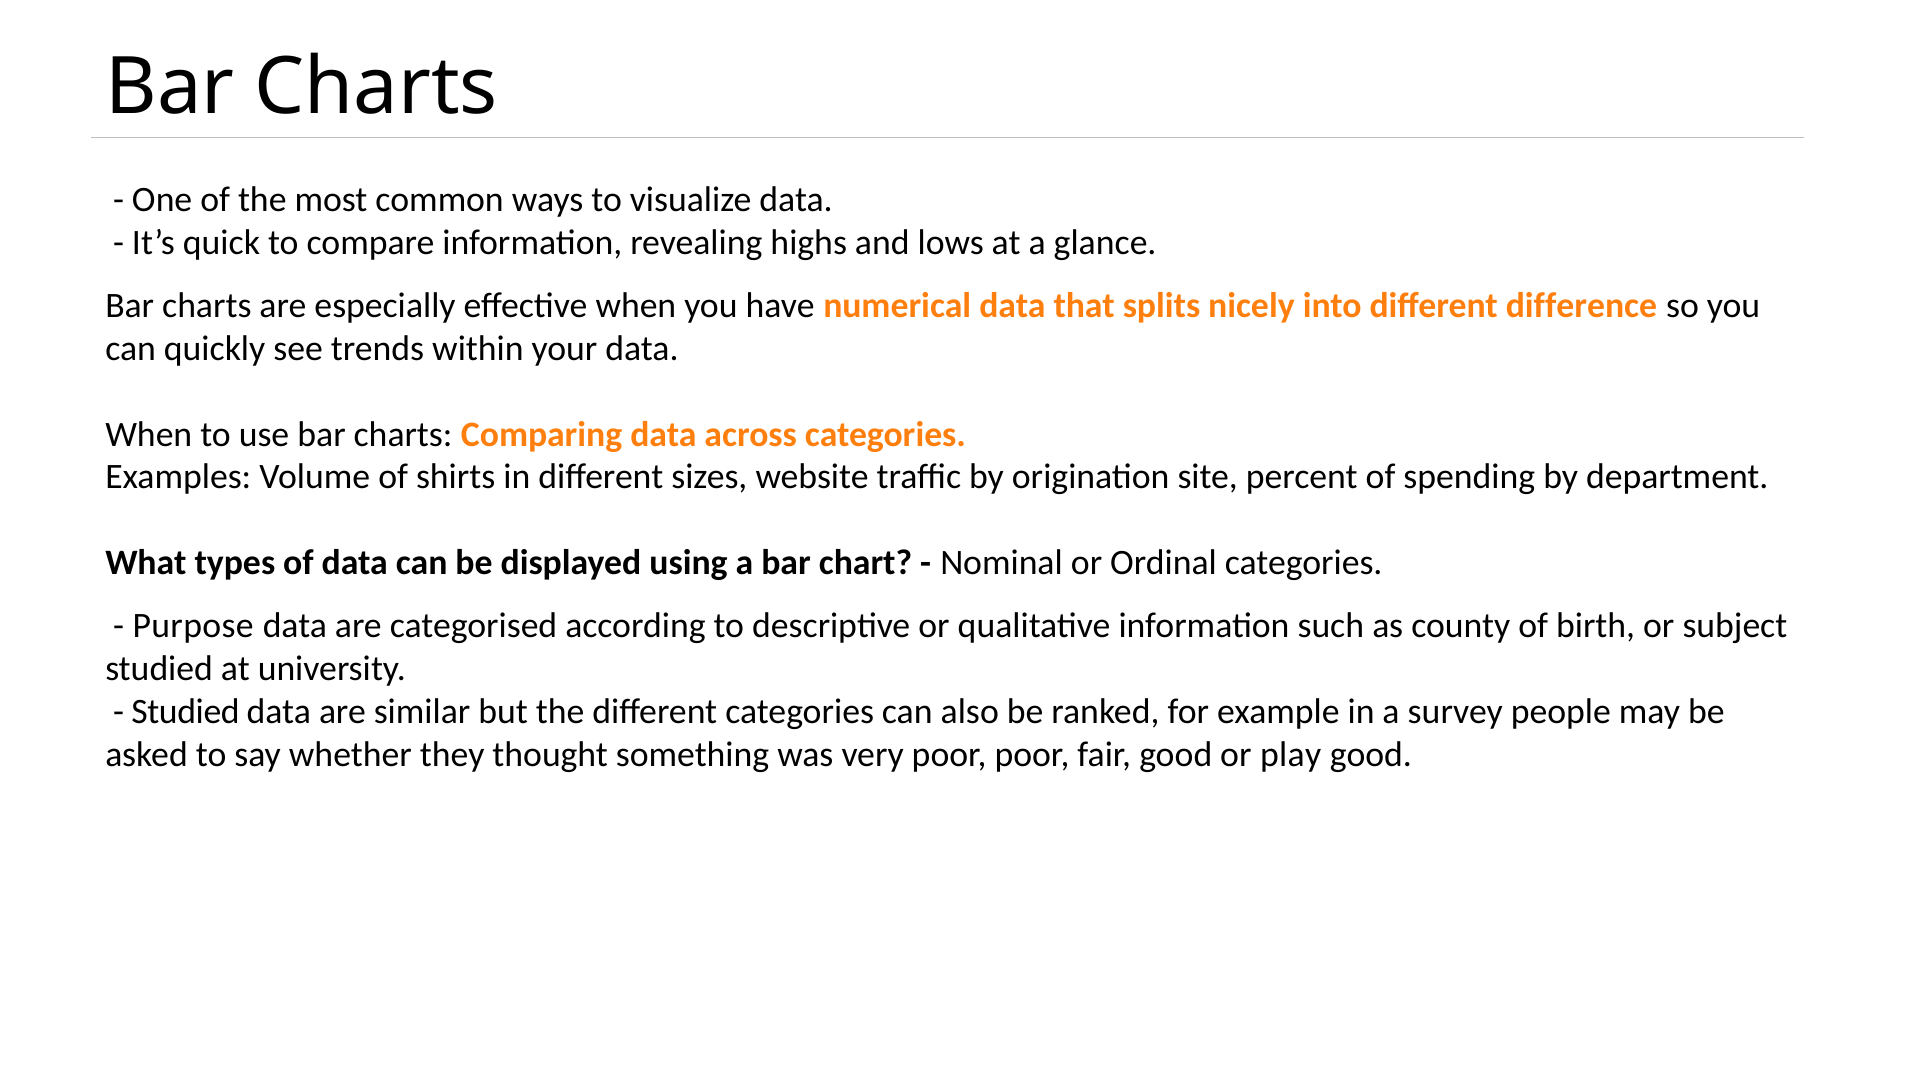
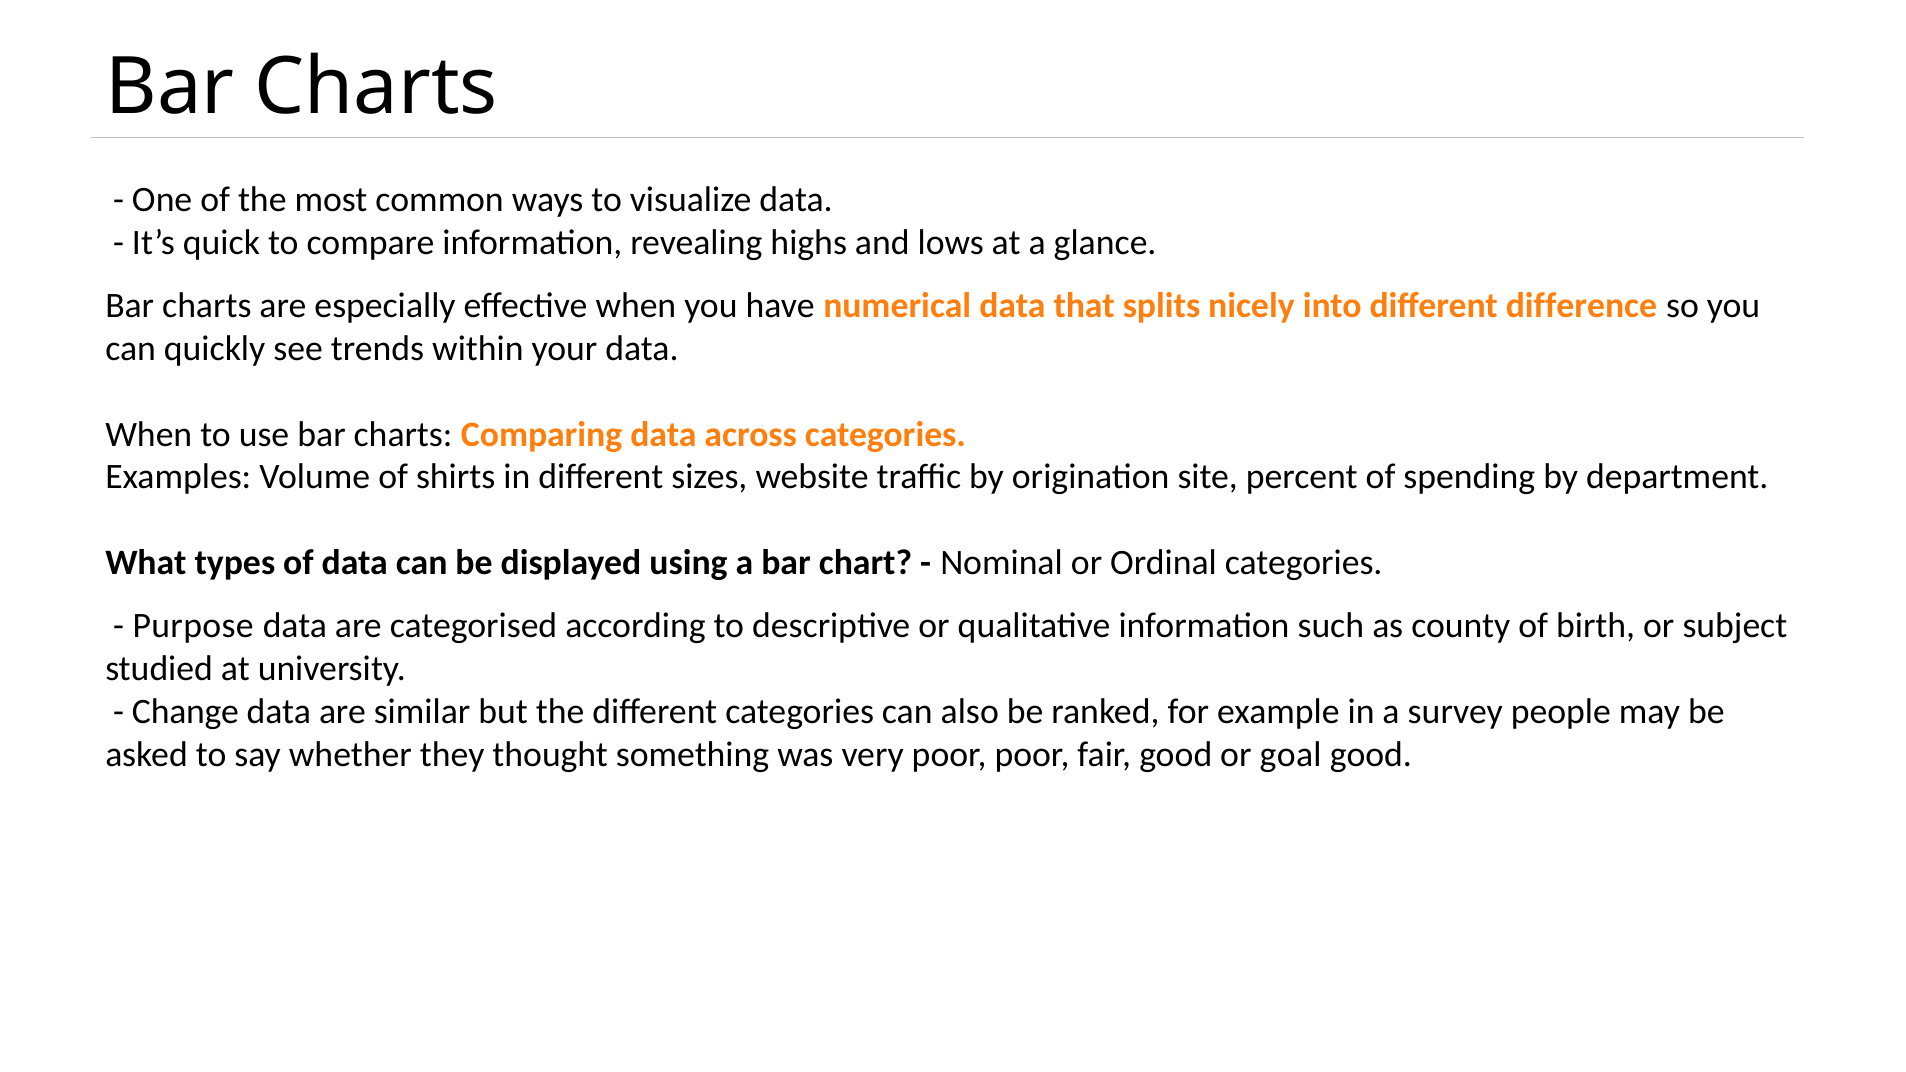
Studied at (186, 712): Studied -> Change
play: play -> goal
